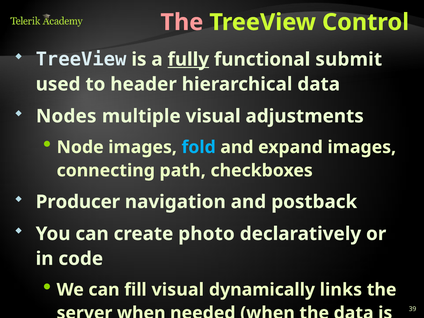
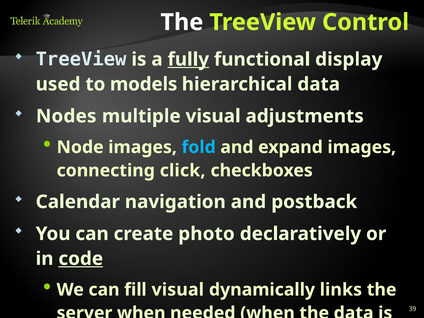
The at (182, 22) colour: pink -> white
submit: submit -> display
header: header -> models
path: path -> click
Producer: Producer -> Calendar
code underline: none -> present
